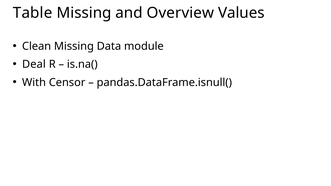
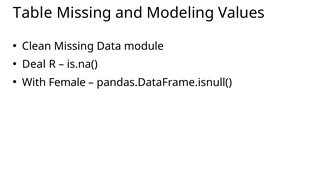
Overview: Overview -> Modeling
Censor: Censor -> Female
